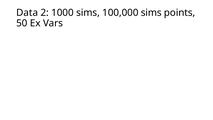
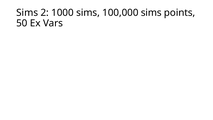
Data at (27, 13): Data -> Sims
